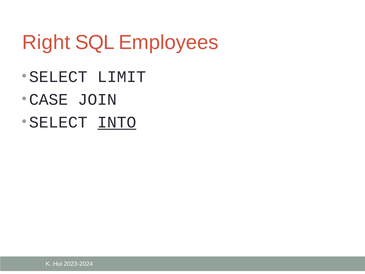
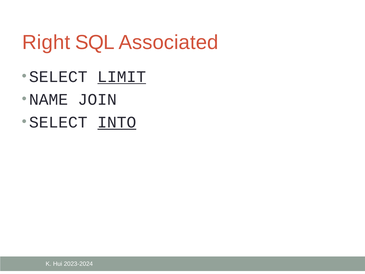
Employees: Employees -> Associated
LIMIT underline: none -> present
CASE: CASE -> NAME
